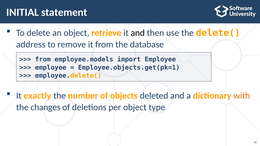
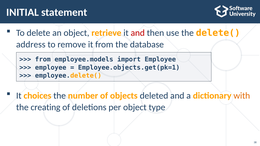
and at (138, 33) colour: black -> red
exactly: exactly -> choices
changes: changes -> creating
